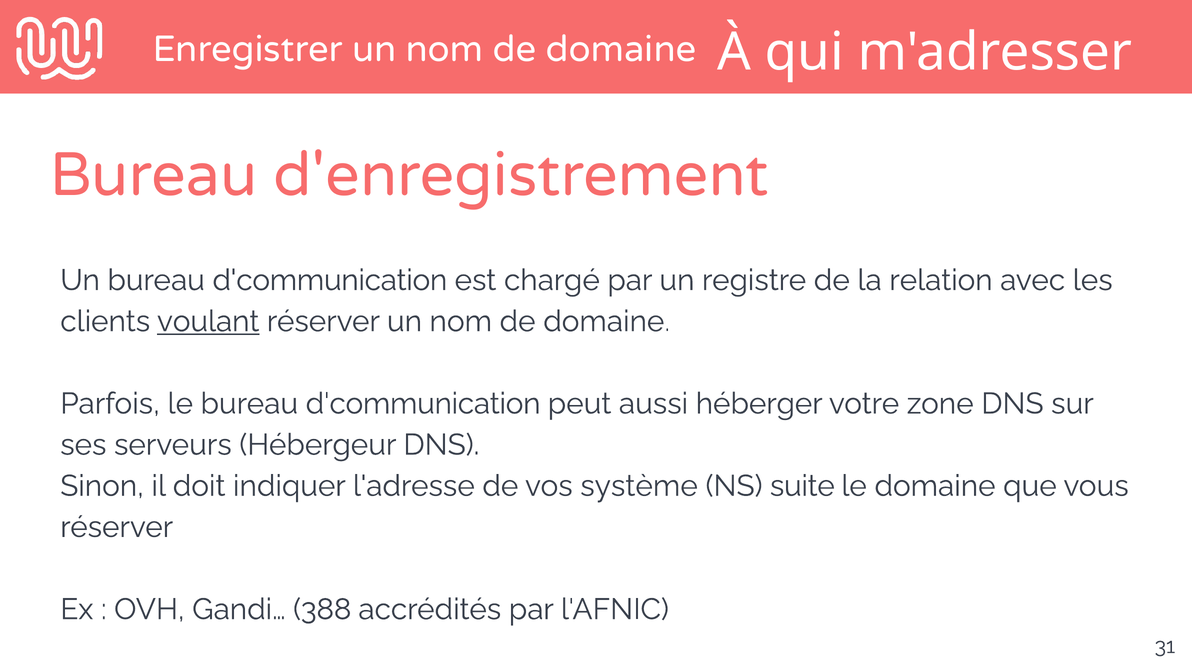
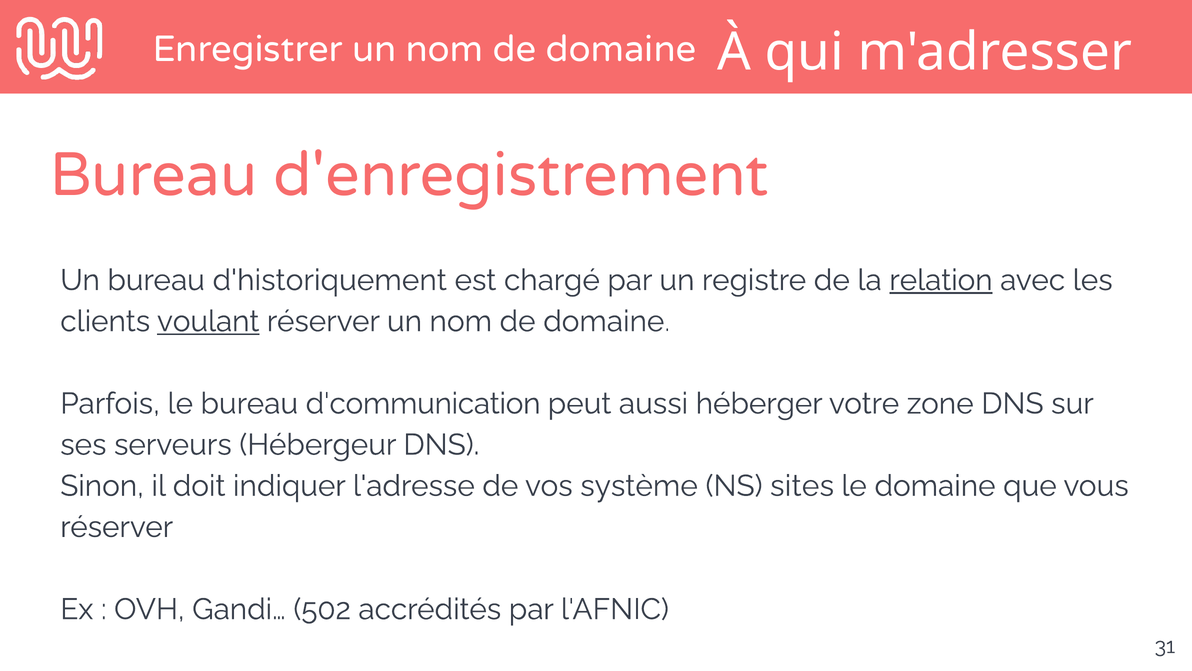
Un bureau d'communication: d'communication -> d'historiquement
relation underline: none -> present
suite: suite -> sites
388: 388 -> 502
